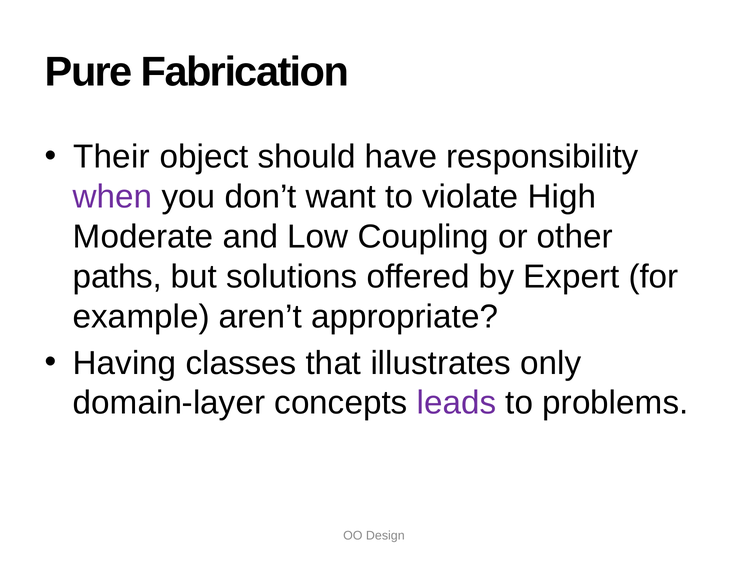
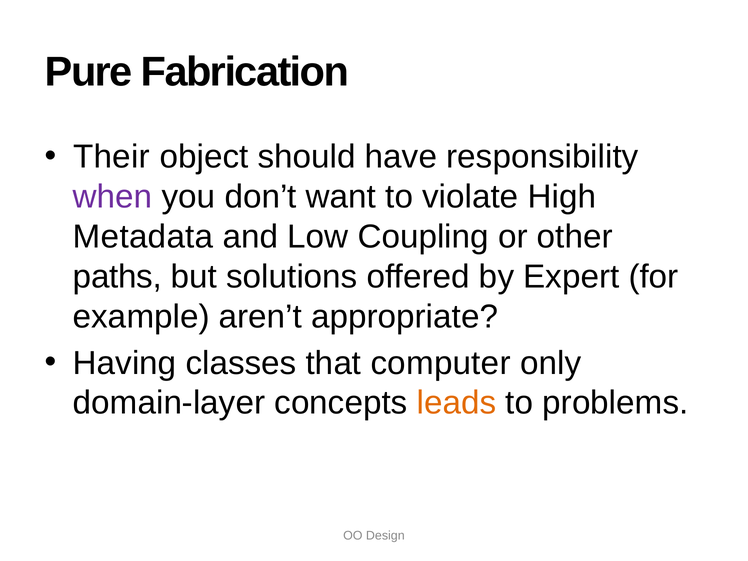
Moderate: Moderate -> Metadata
illustrates: illustrates -> computer
leads colour: purple -> orange
